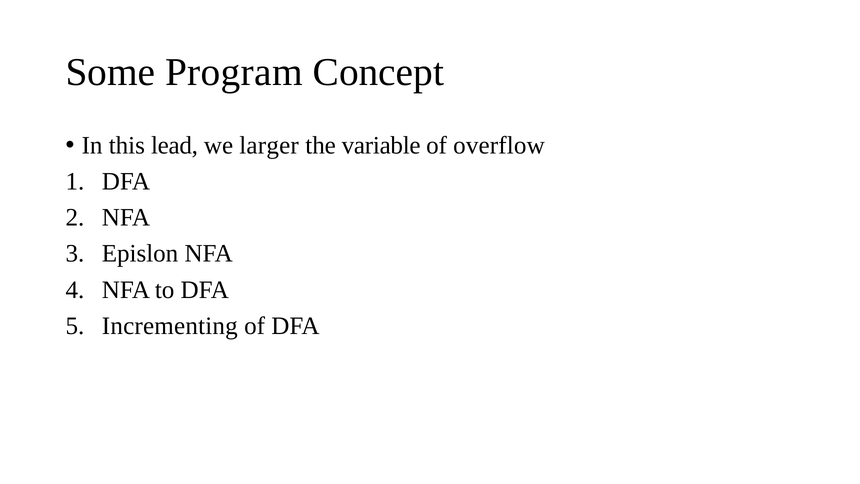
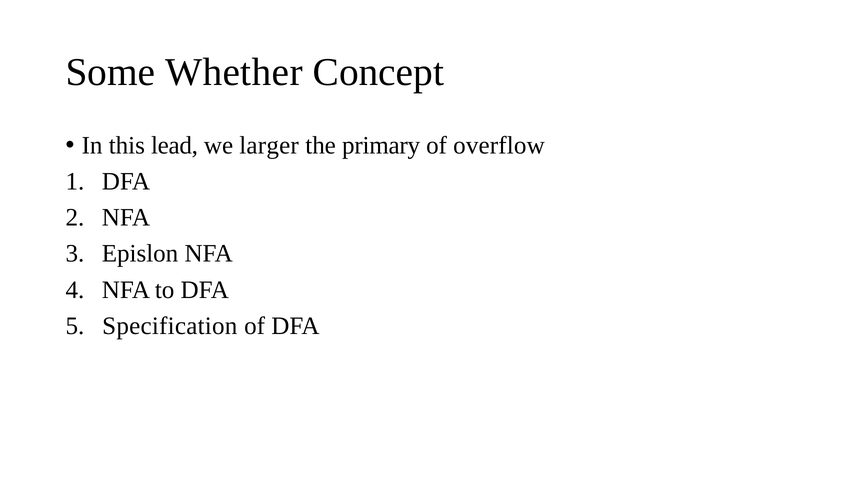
Program: Program -> Whether
variable: variable -> primary
Incrementing: Incrementing -> Specification
